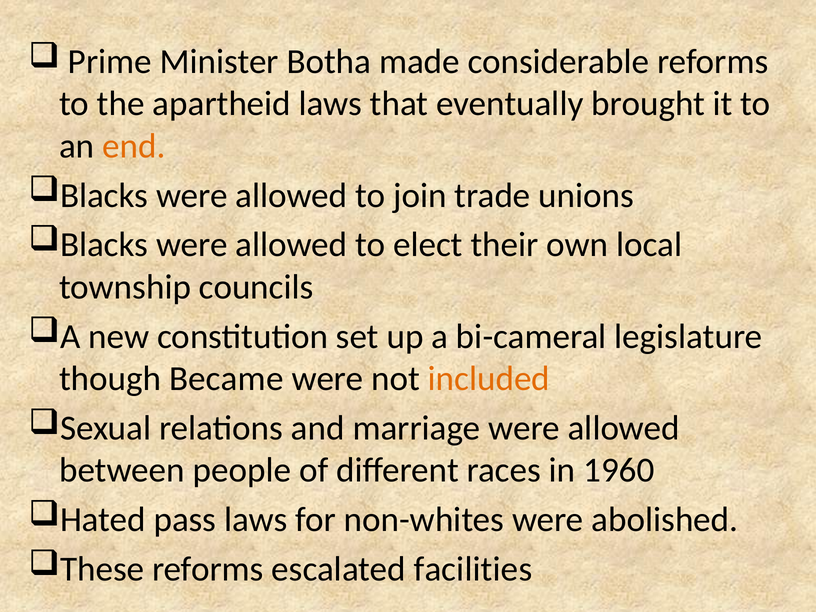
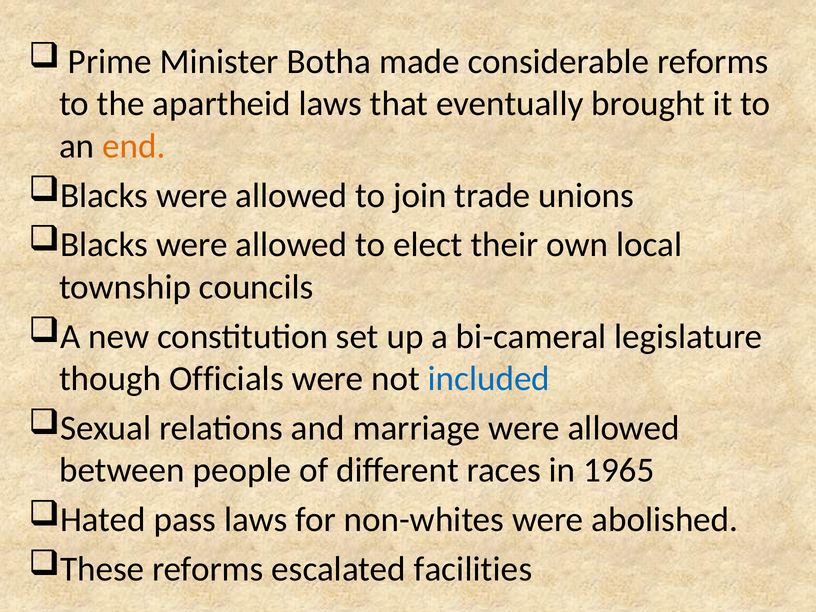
Became: Became -> Officials
included colour: orange -> blue
1960: 1960 -> 1965
